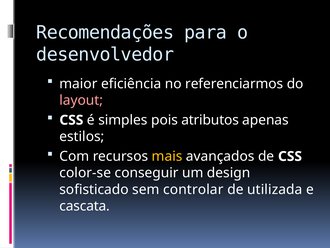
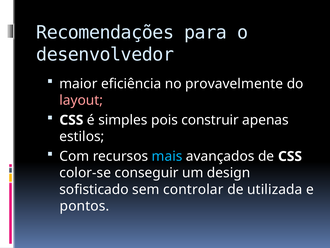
referenciarmos: referenciarmos -> provavelmente
atributos: atributos -> construir
mais colour: yellow -> light blue
cascata: cascata -> pontos
